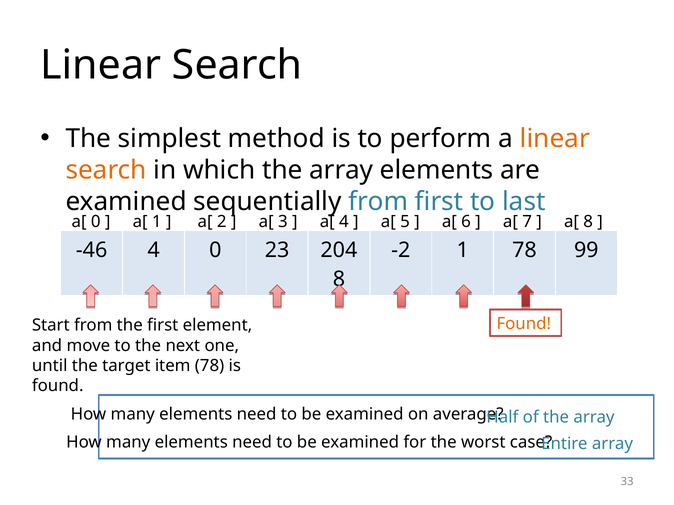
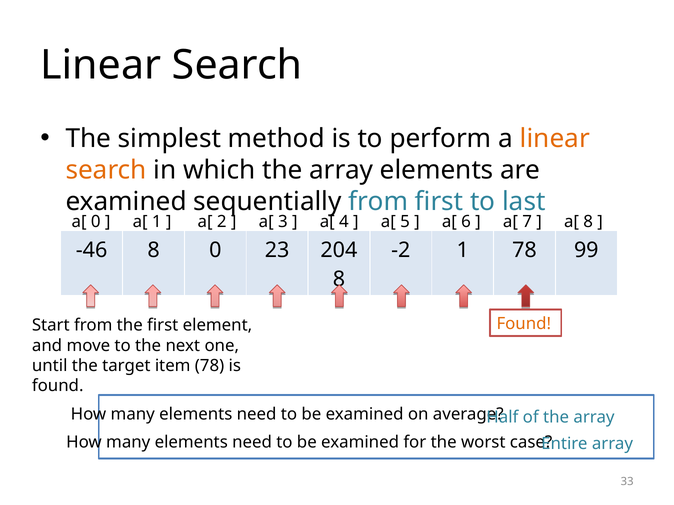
-46 4: 4 -> 8
